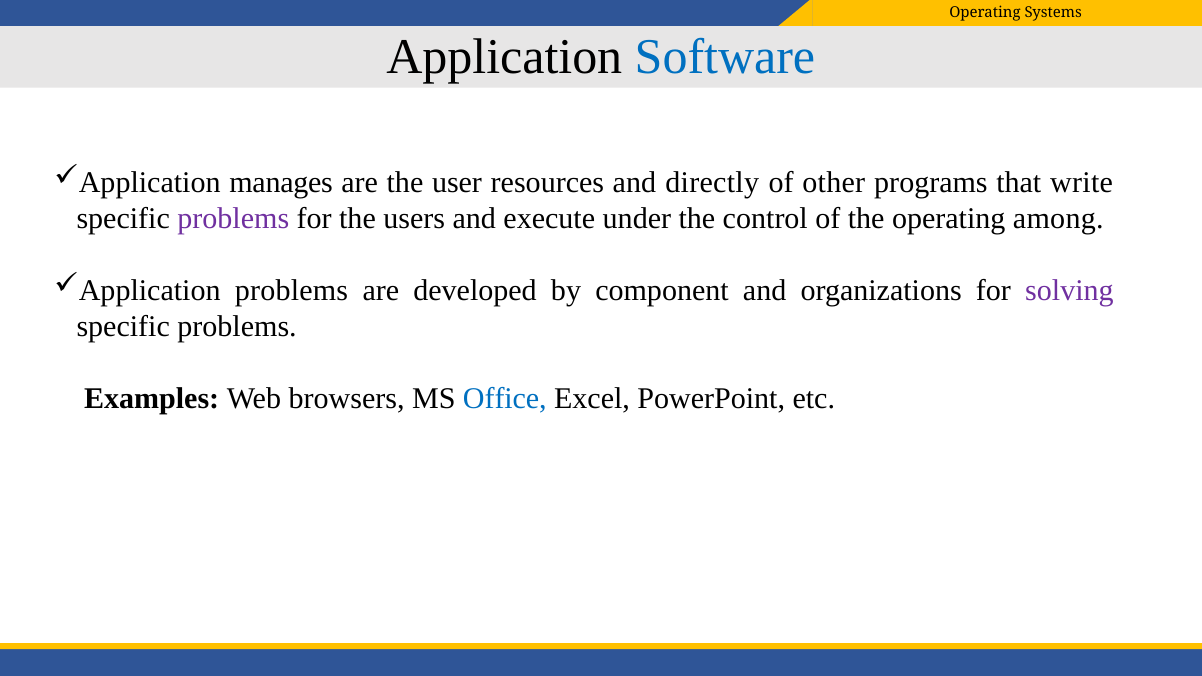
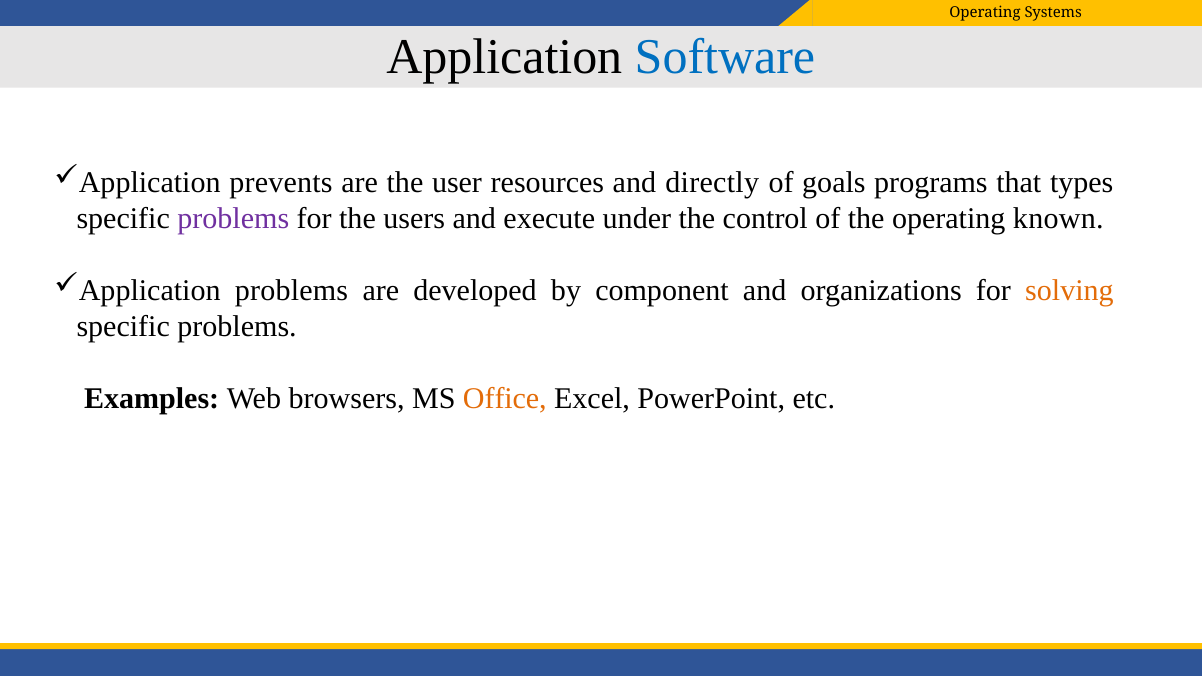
manages: manages -> prevents
other: other -> goals
write: write -> types
among: among -> known
solving colour: purple -> orange
Office colour: blue -> orange
